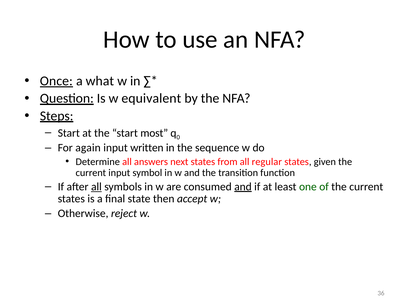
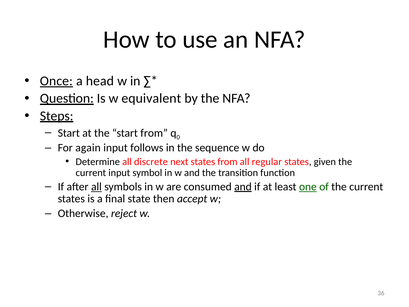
what: what -> head
start most: most -> from
written: written -> follows
answers: answers -> discrete
one underline: none -> present
